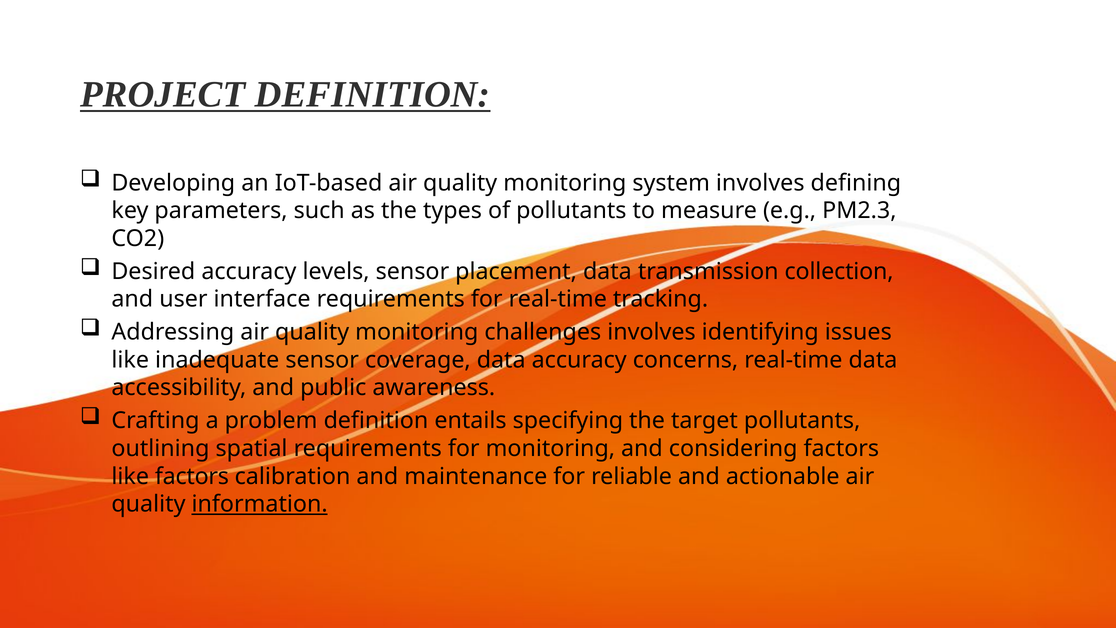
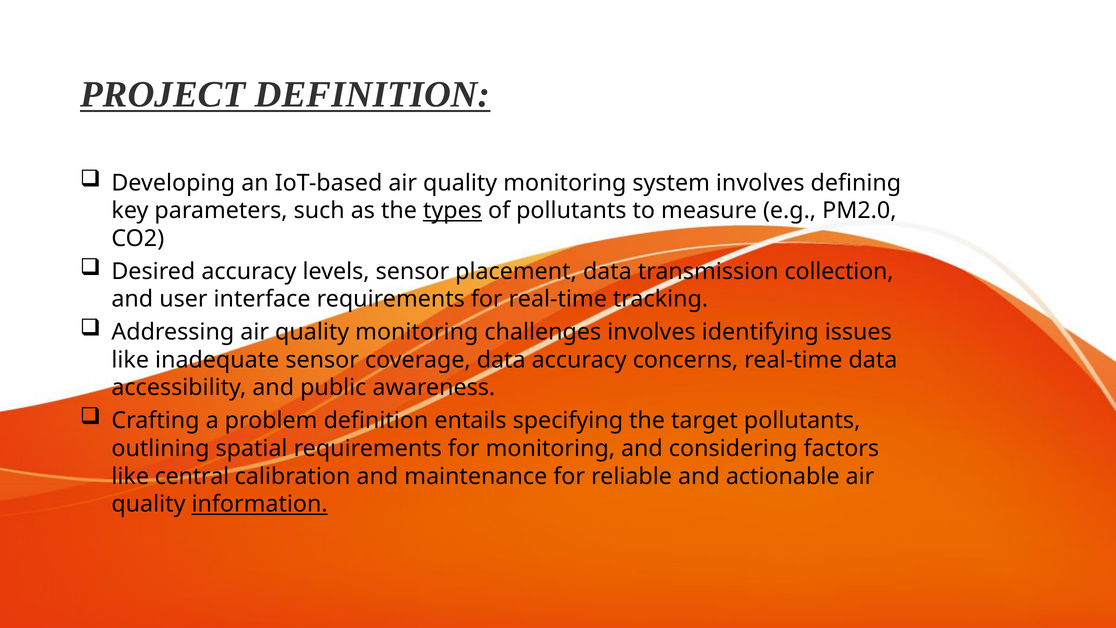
types underline: none -> present
PM2.3: PM2.3 -> PM2.0
like factors: factors -> central
